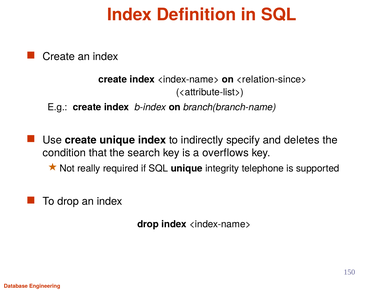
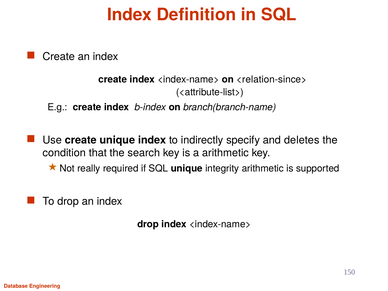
a overflows: overflows -> arithmetic
integrity telephone: telephone -> arithmetic
